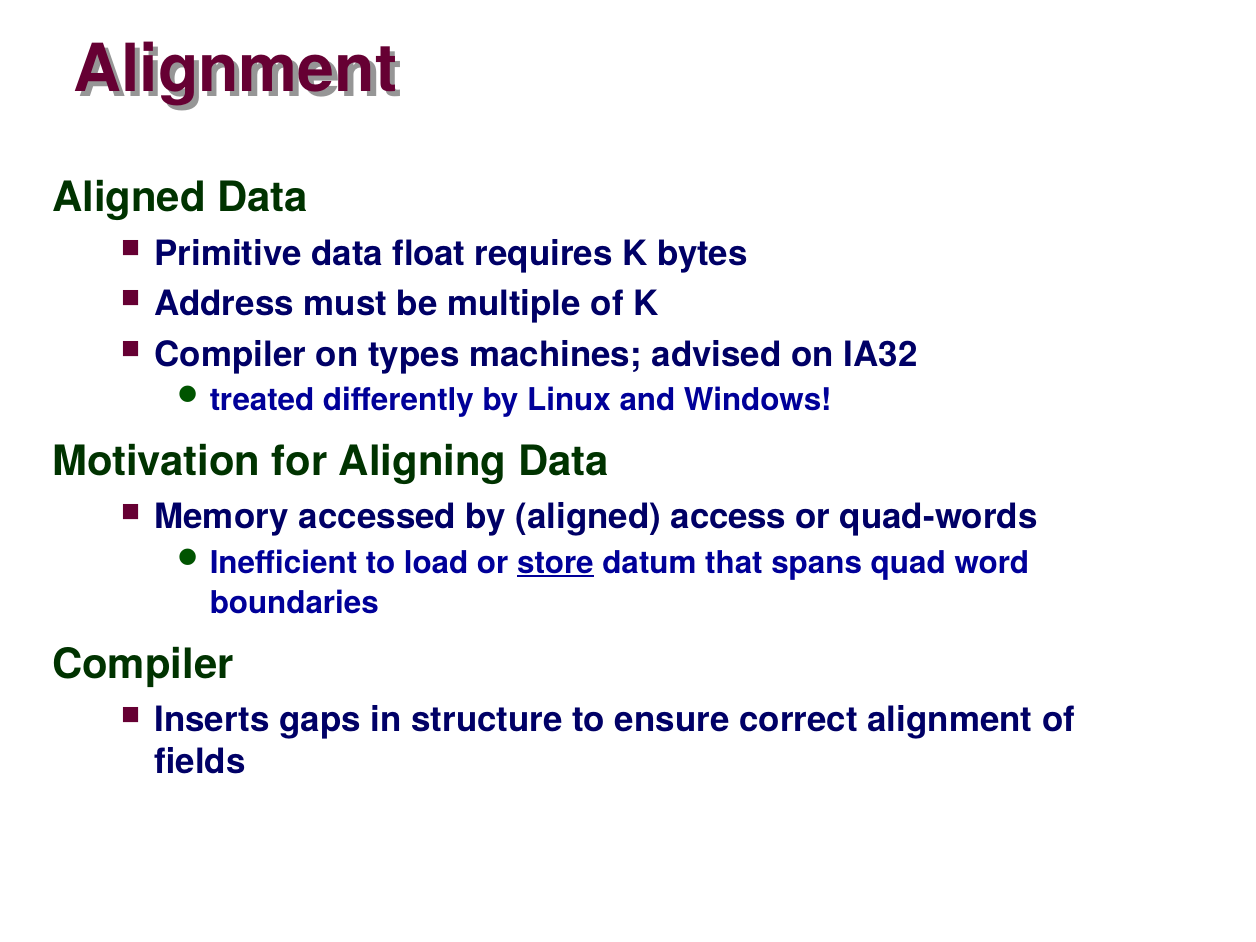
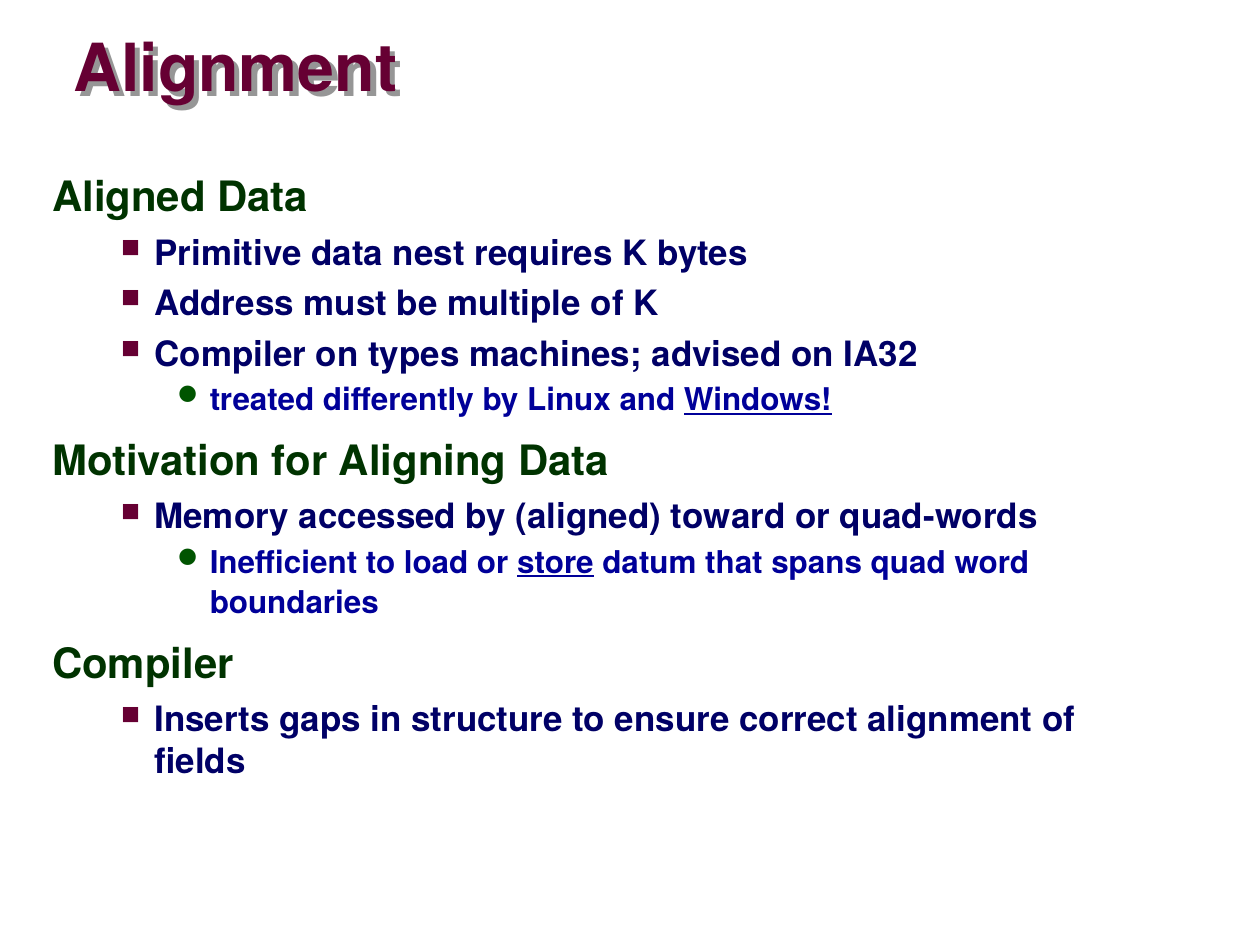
float: float -> nest
Windows underline: none -> present
access: access -> toward
